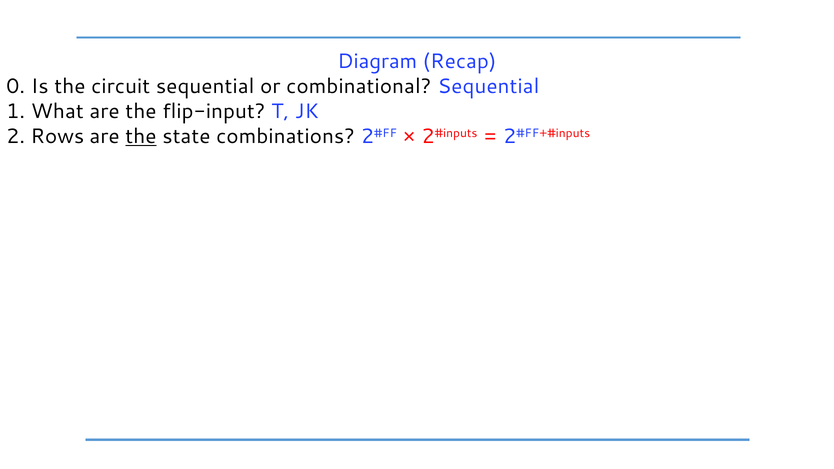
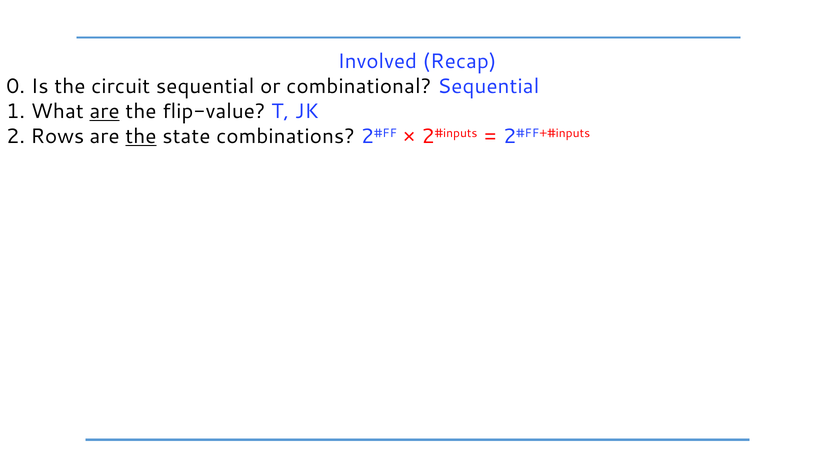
Diagram: Diagram -> Involved
are at (105, 111) underline: none -> present
flip-input: flip-input -> flip-value
